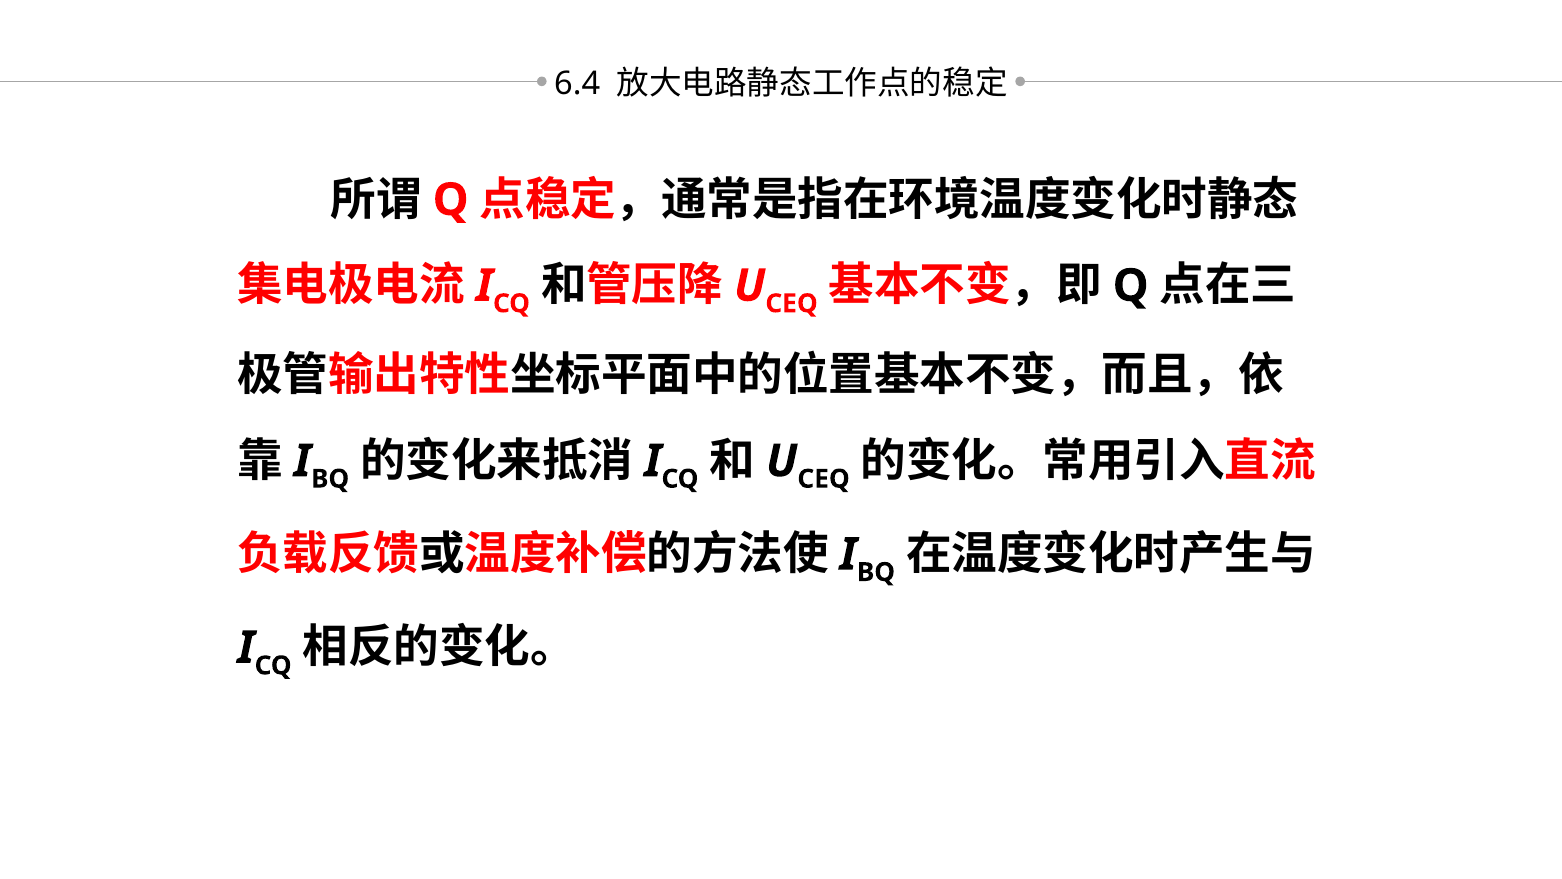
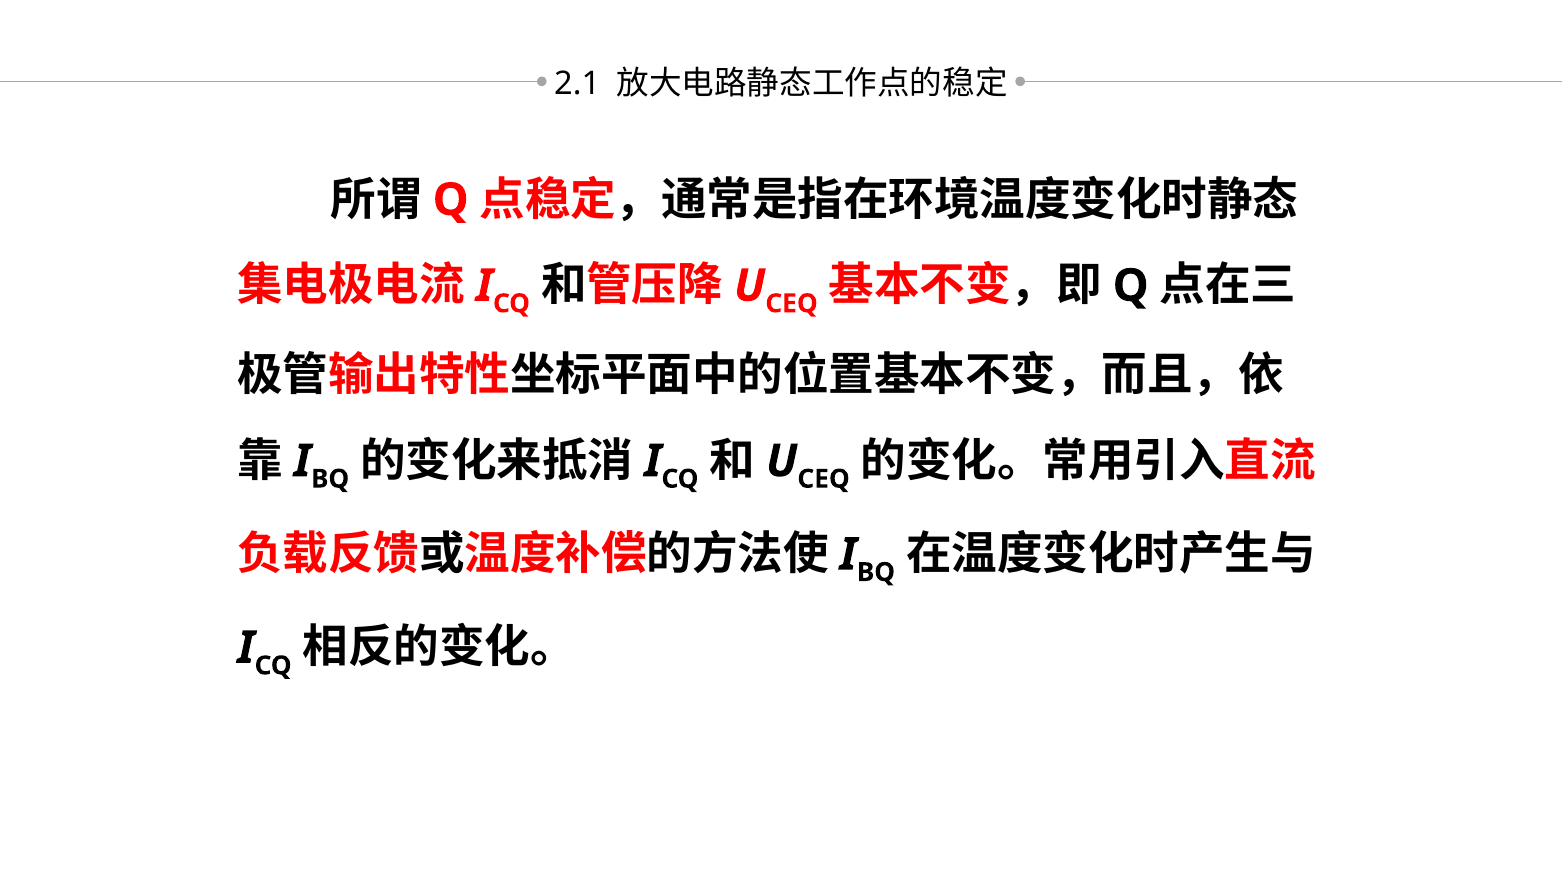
6.4: 6.4 -> 2.1
